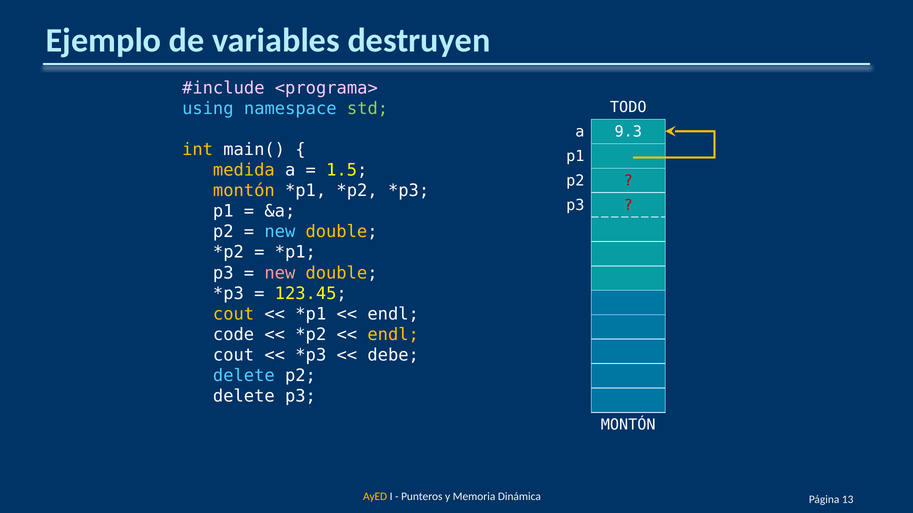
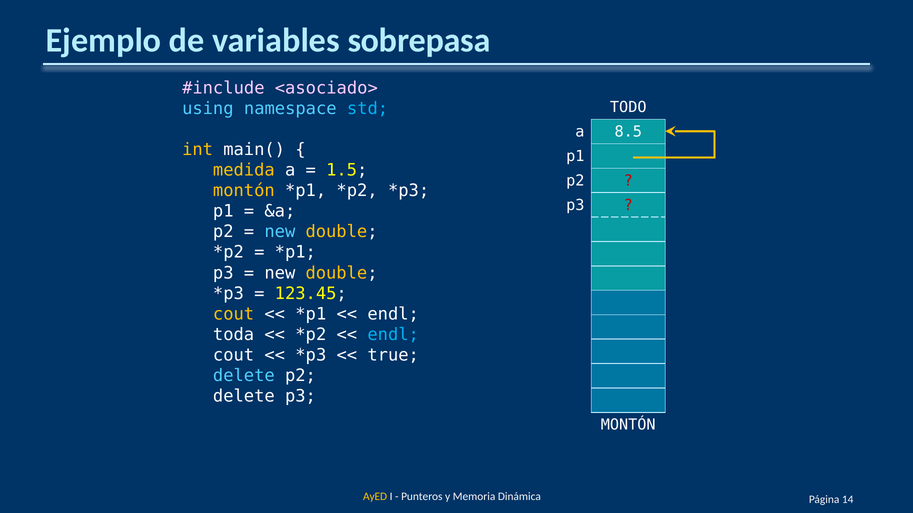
destruyen: destruyen -> sobrepasa
<programa>: <programa> -> <asociado>
std colour: light green -> light blue
9.3: 9.3 -> 8.5
new at (280, 273) colour: pink -> white
code: code -> toda
endl at (393, 335) colour: yellow -> light blue
debe: debe -> true
13: 13 -> 14
